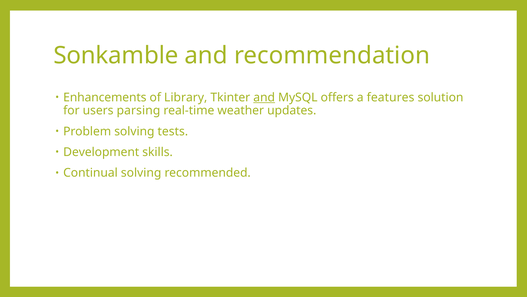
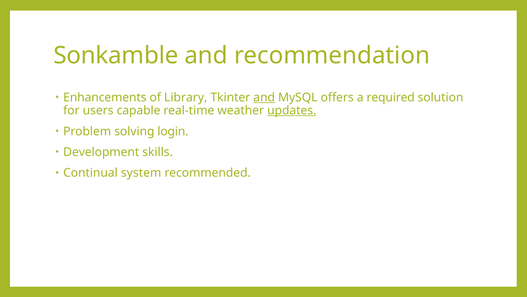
features: features -> required
parsing: parsing -> capable
updates underline: none -> present
tests: tests -> login
Continual solving: solving -> system
